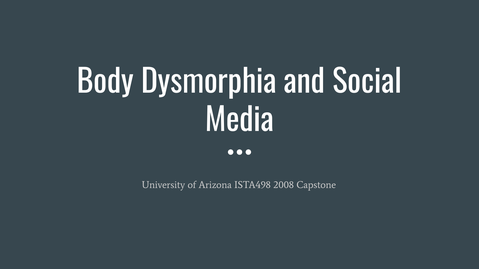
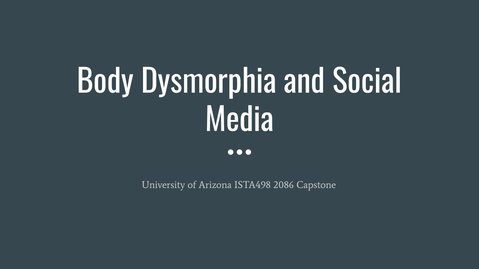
2008: 2008 -> 2086
